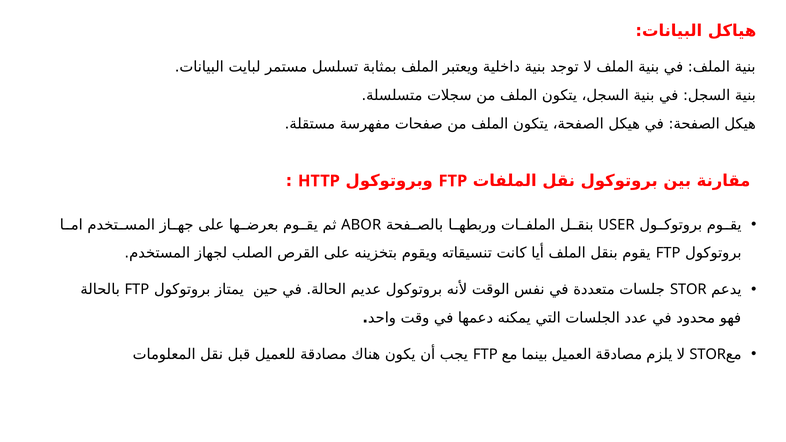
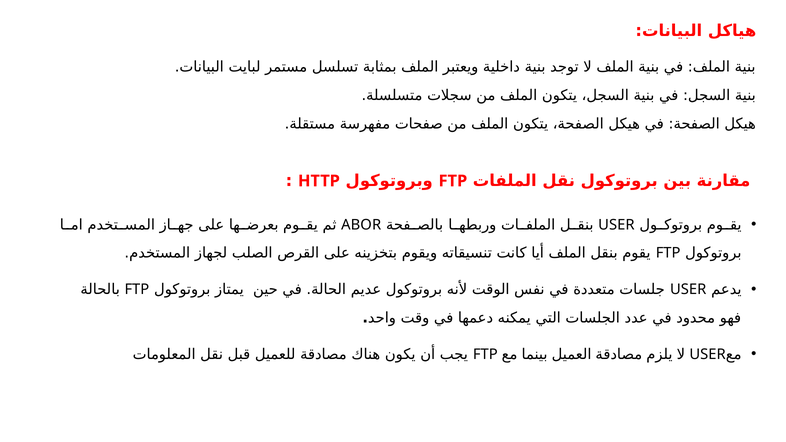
STOR at (688, 290): STOR -> USER
STOR at (708, 354): STOR -> USER
